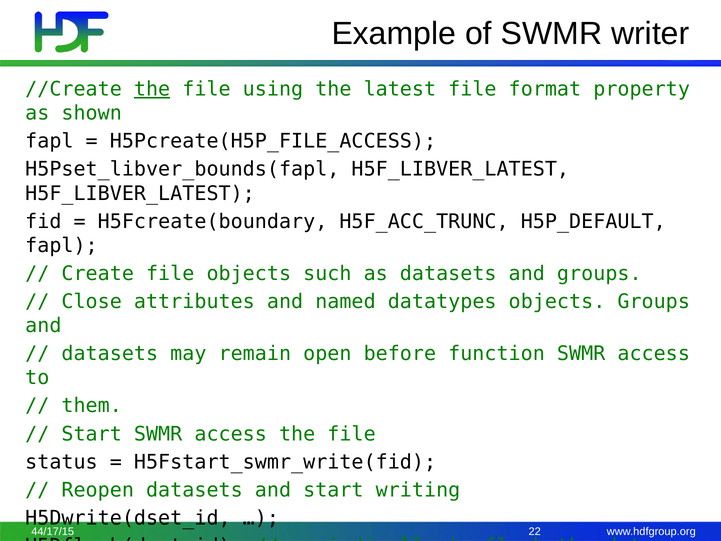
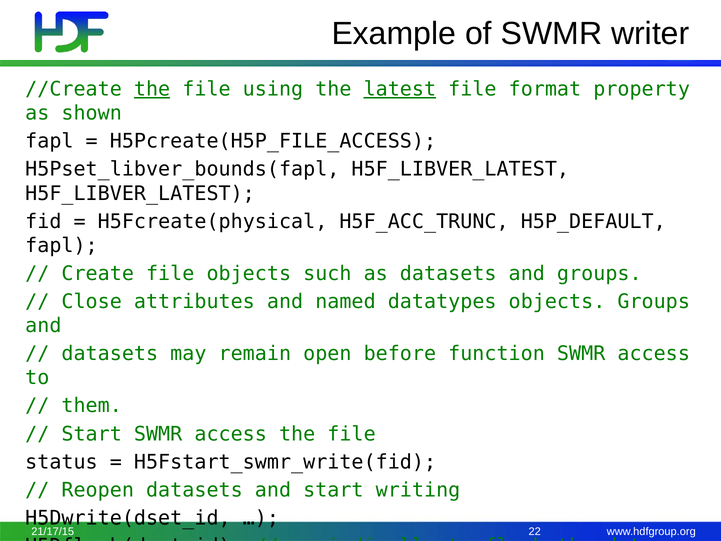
latest underline: none -> present
H5Fcreate(boundary: H5Fcreate(boundary -> H5Fcreate(physical
44/17/15: 44/17/15 -> 21/17/15
